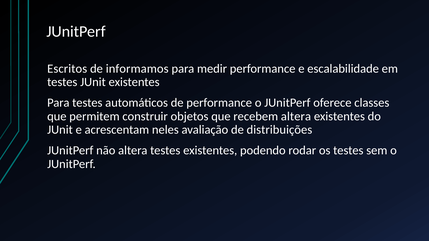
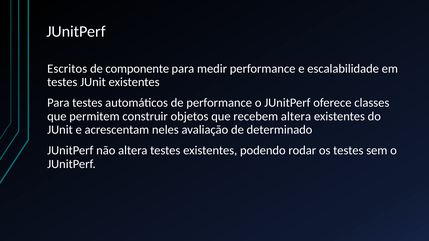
informamos: informamos -> componente
distribuições: distribuições -> determinado
